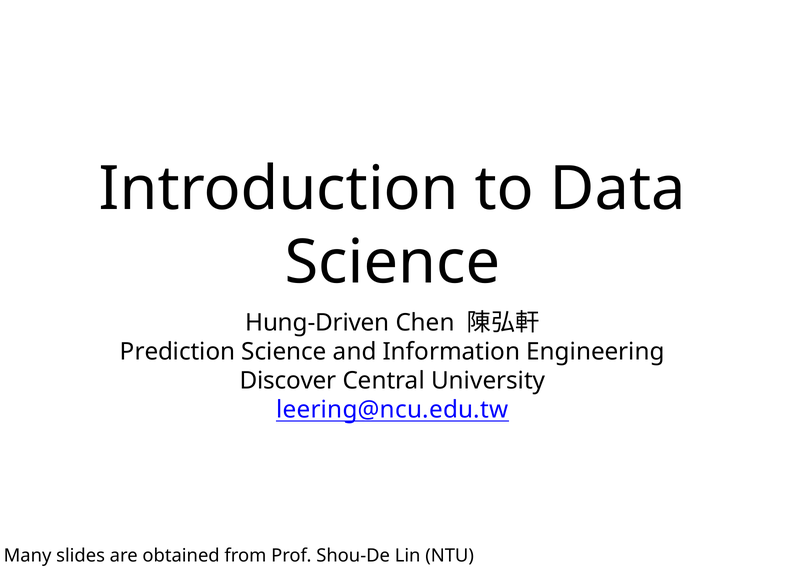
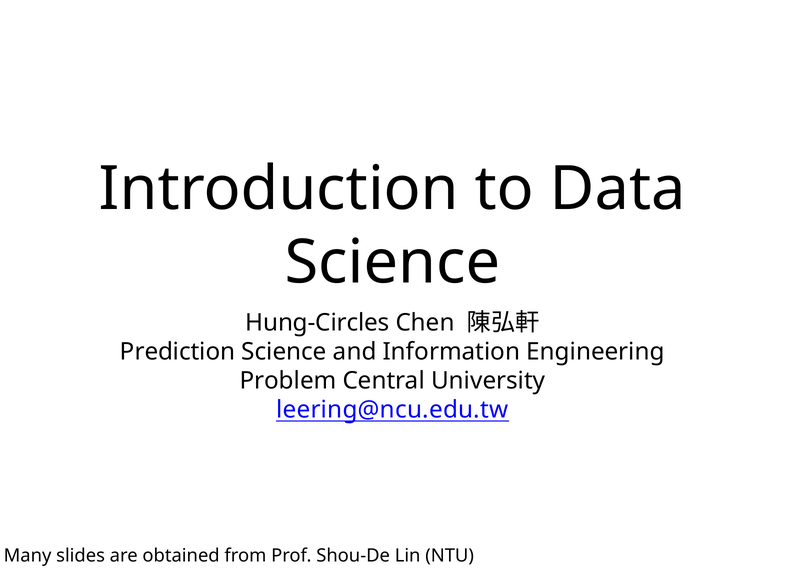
Hung-Driven: Hung-Driven -> Hung-Circles
Discover: Discover -> Problem
